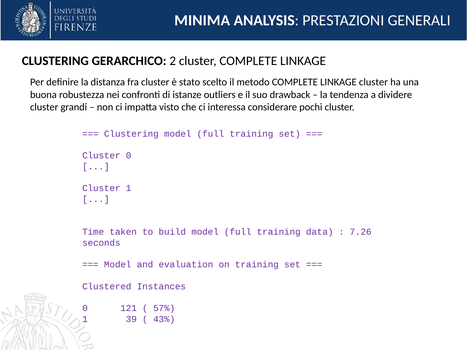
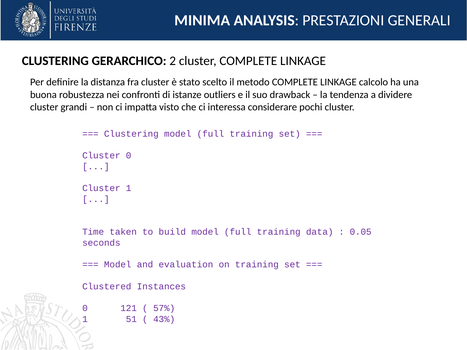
LINKAGE cluster: cluster -> calcolo
7.26: 7.26 -> 0.05
39: 39 -> 51
